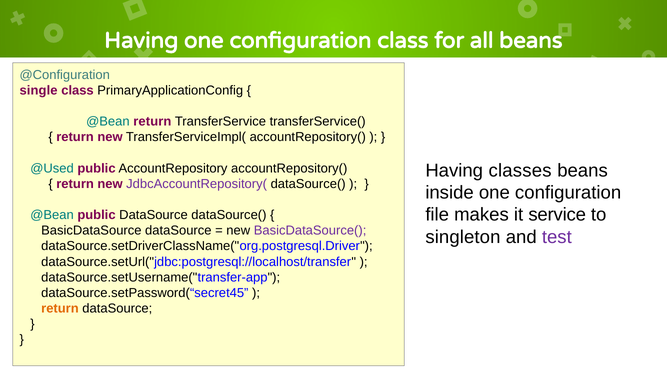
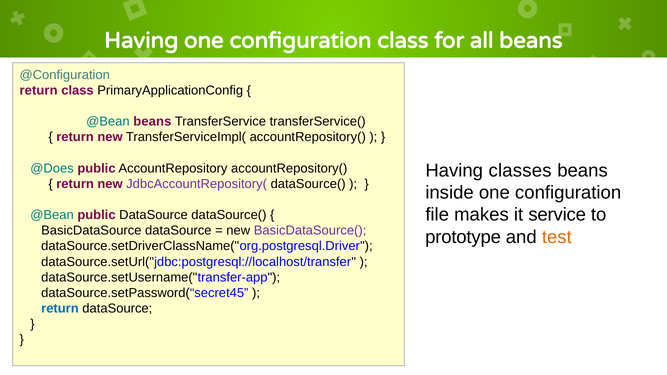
single at (39, 91): single -> return
@Bean return: return -> beans
@Used: @Used -> @Does
singleton: singleton -> prototype
test colour: purple -> orange
return at (60, 309) colour: orange -> blue
